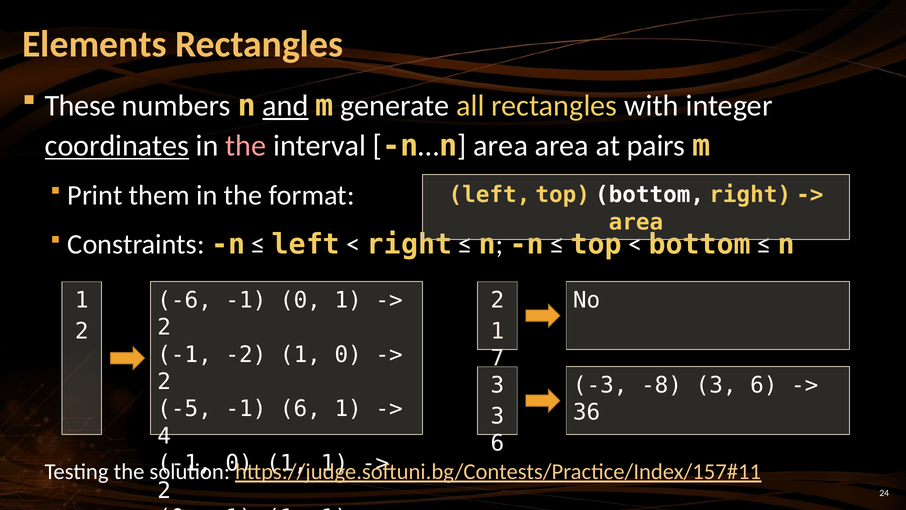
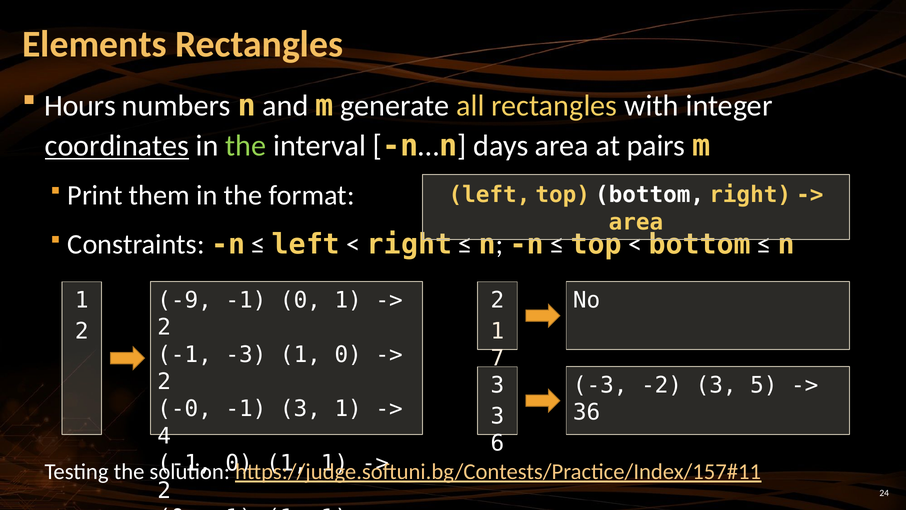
These: These -> Hours
and underline: present -> none
the at (246, 146) colour: pink -> light green
n…n area: area -> days
-6: -6 -> -9
-1 -2: -2 -> -3
-8: -8 -> -2
6 at (764, 385): 6 -> 5
-5: -5 -> -0
-1 6: 6 -> 3
